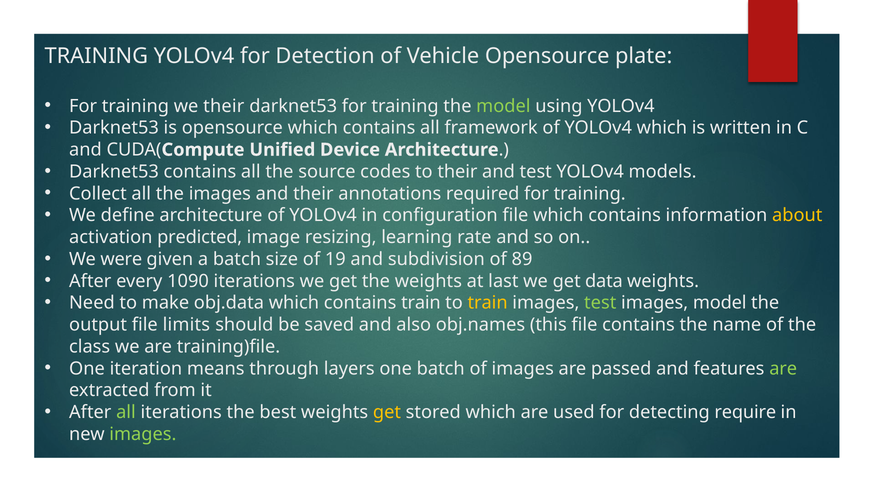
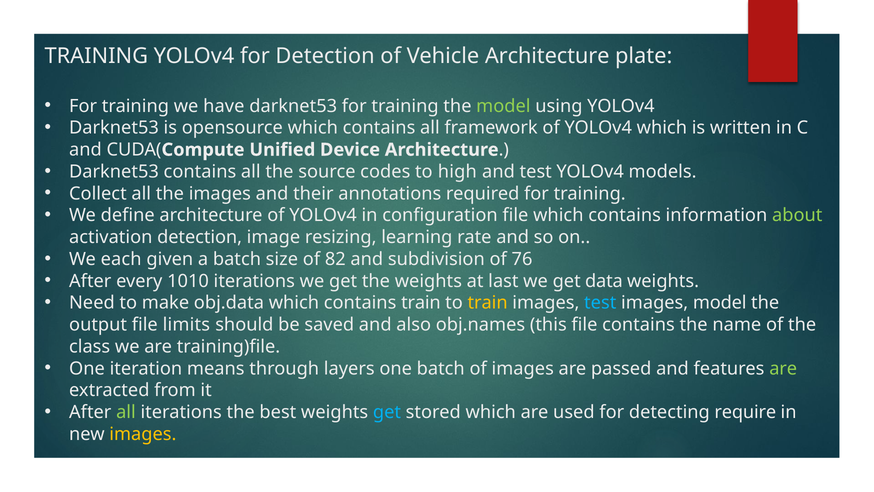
Vehicle Opensource: Opensource -> Architecture
we their: their -> have
to their: their -> high
about colour: yellow -> light green
activation predicted: predicted -> detection
were: were -> each
19: 19 -> 82
89: 89 -> 76
1090: 1090 -> 1010
test at (600, 303) colour: light green -> light blue
get at (387, 412) colour: yellow -> light blue
images at (143, 434) colour: light green -> yellow
